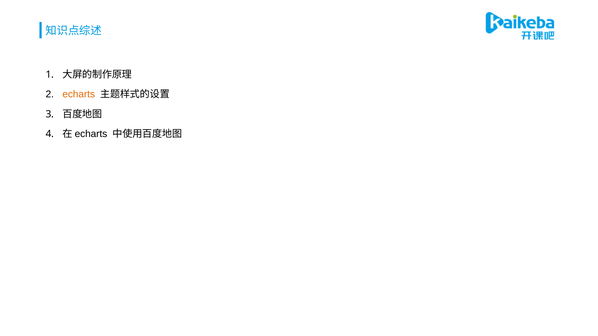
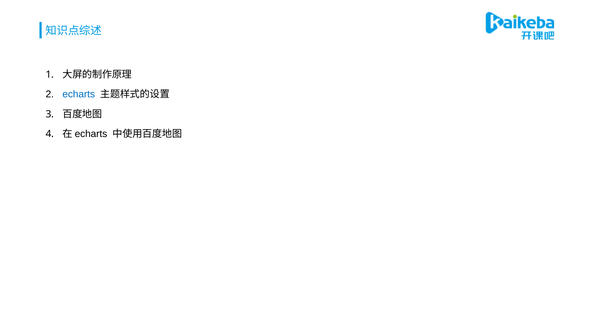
echarts colour: orange -> blue
